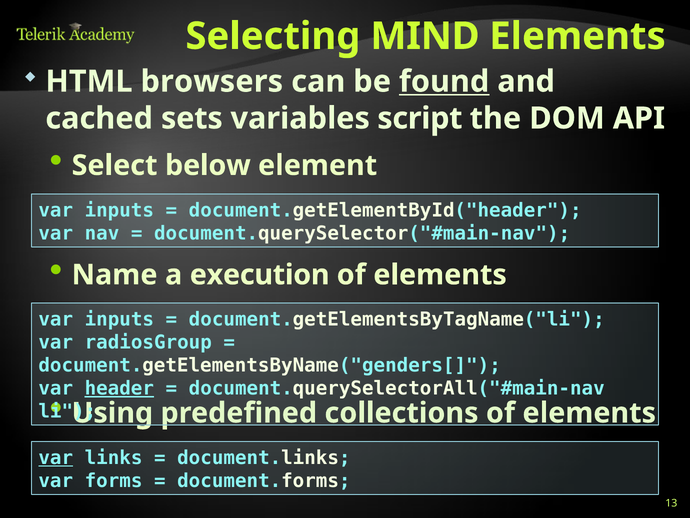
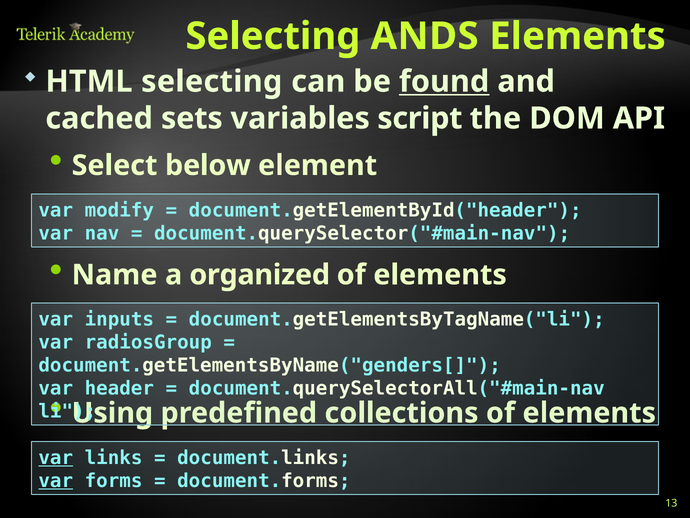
MIND: MIND -> ANDS
HTML browsers: browsers -> selecting
inputs at (119, 210): inputs -> modify
execution: execution -> organized
header underline: present -> none
var at (56, 480) underline: none -> present
